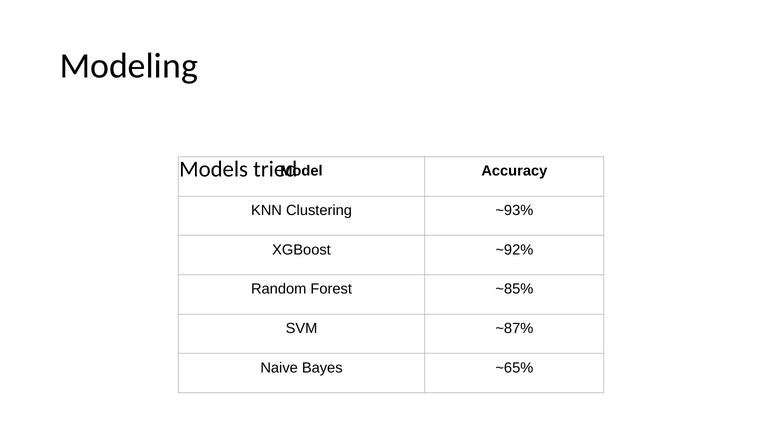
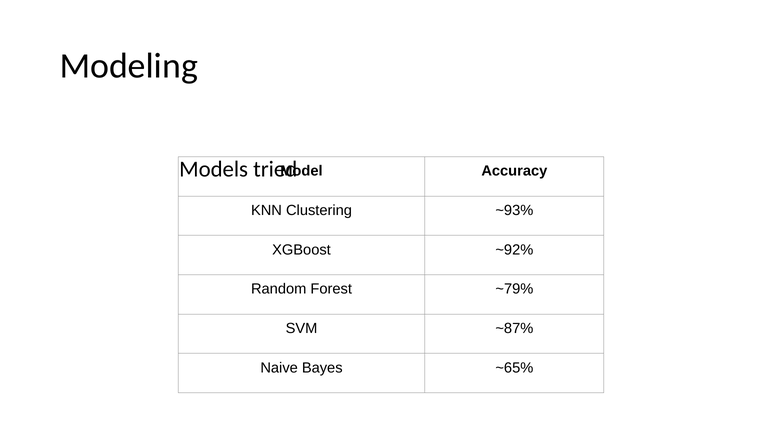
~85%: ~85% -> ~79%
